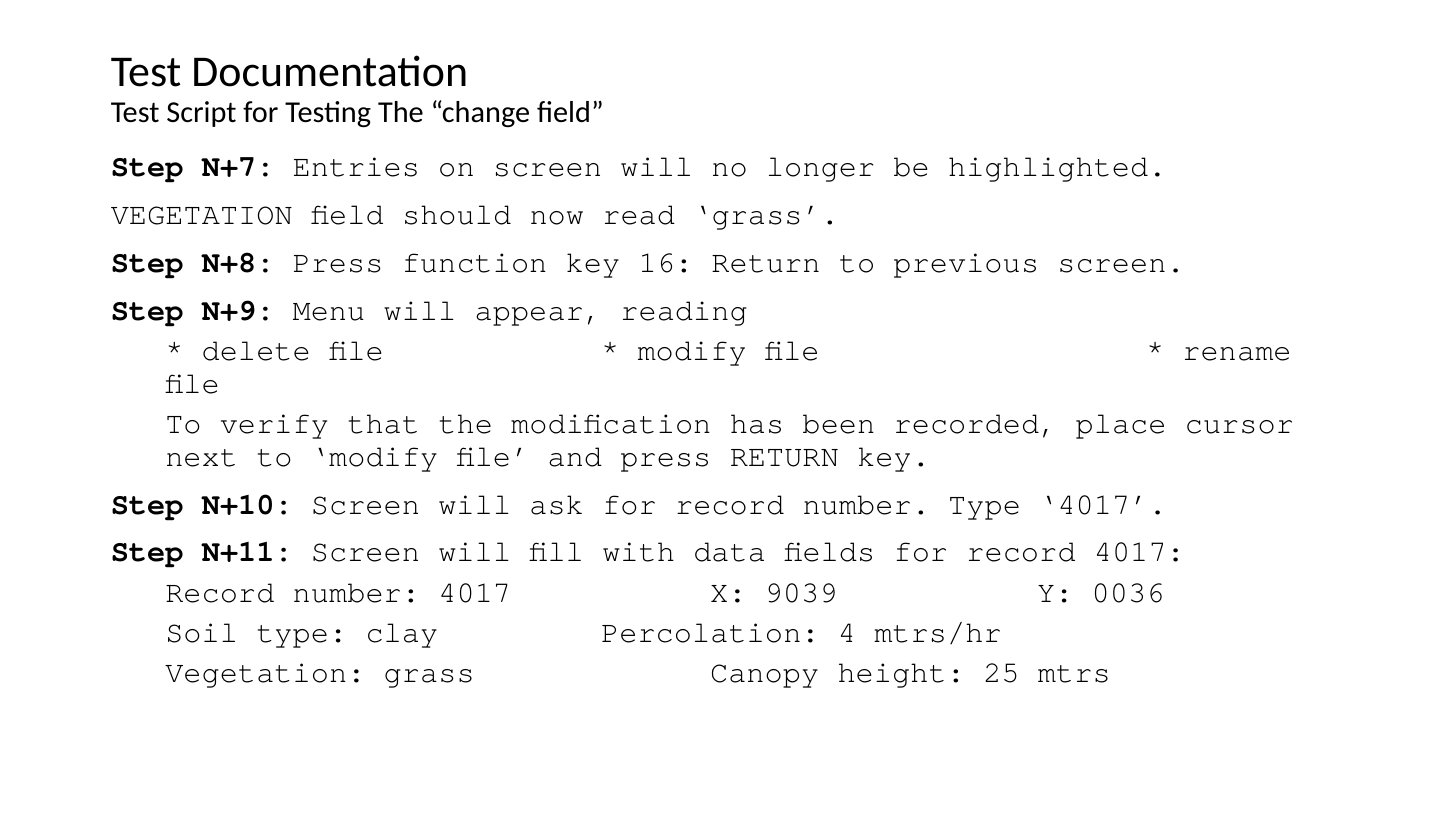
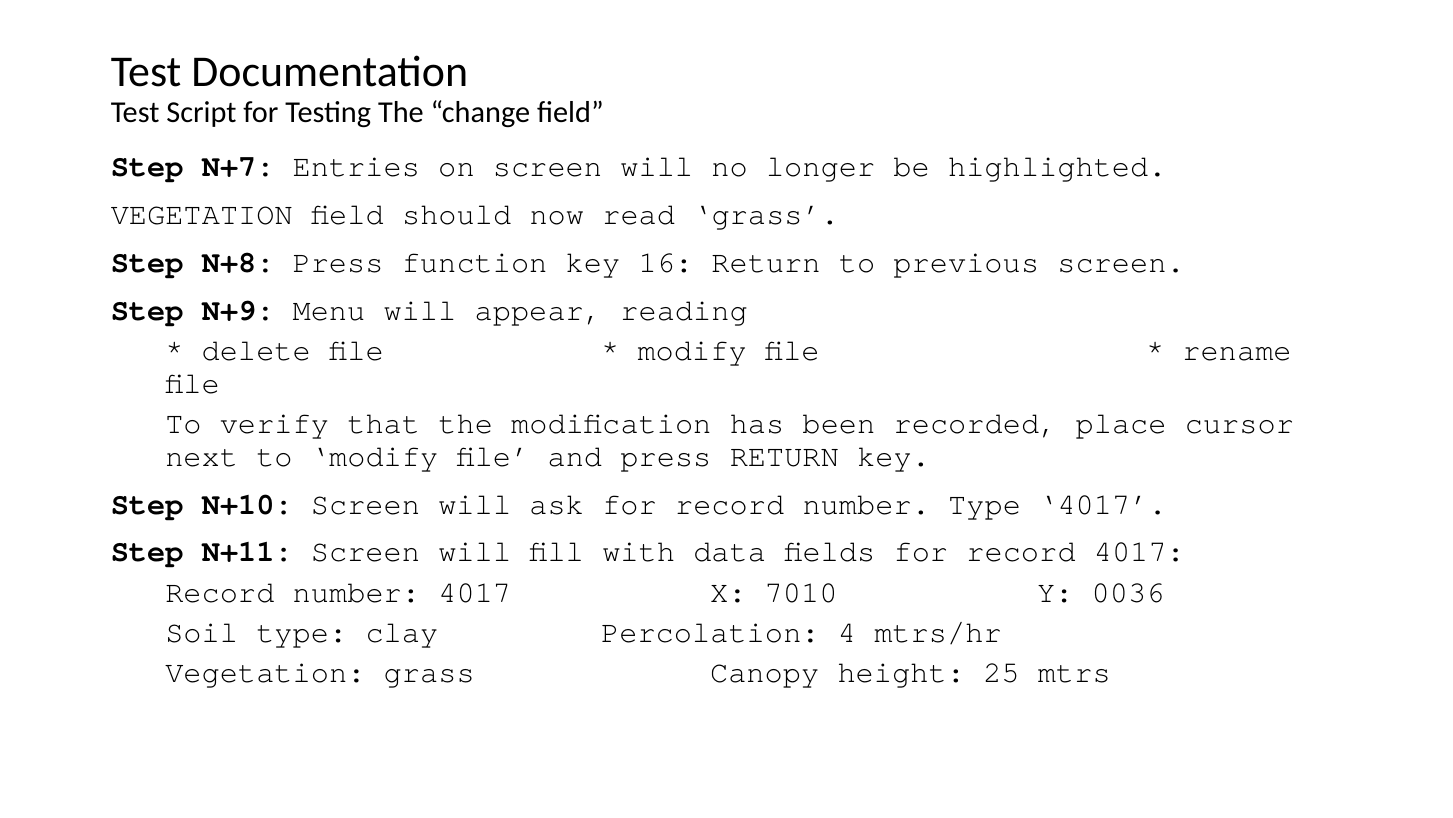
9039: 9039 -> 7010
